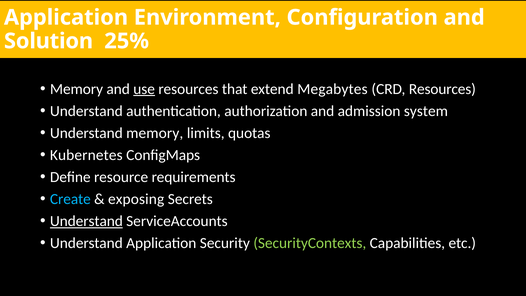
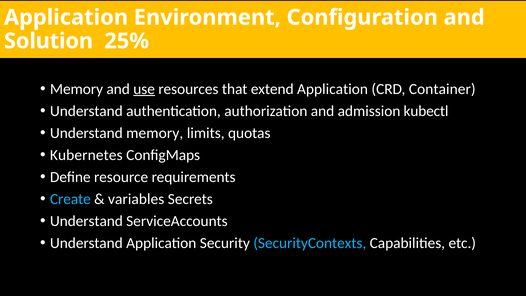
extend Megabytes: Megabytes -> Application
CRD Resources: Resources -> Container
system: system -> kubectl
exposing: exposing -> variables
Understand at (86, 221) underline: present -> none
SecurityContexts colour: light green -> light blue
